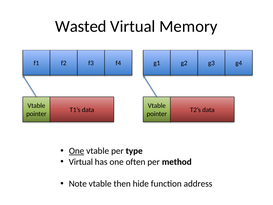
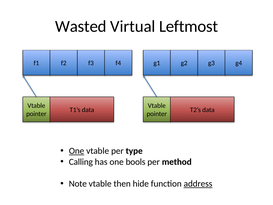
Memory: Memory -> Leftmost
Virtual at (81, 162): Virtual -> Calling
often: often -> bools
address underline: none -> present
